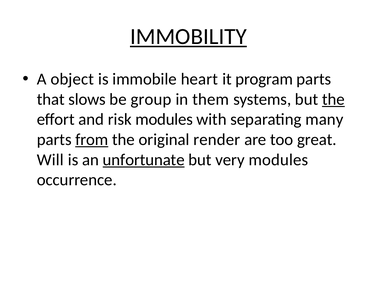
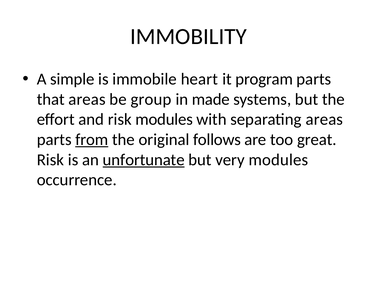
IMMOBILITY underline: present -> none
object: object -> simple
that slows: slows -> areas
them: them -> made
the at (333, 99) underline: present -> none
separating many: many -> areas
render: render -> follows
Will at (50, 160): Will -> Risk
